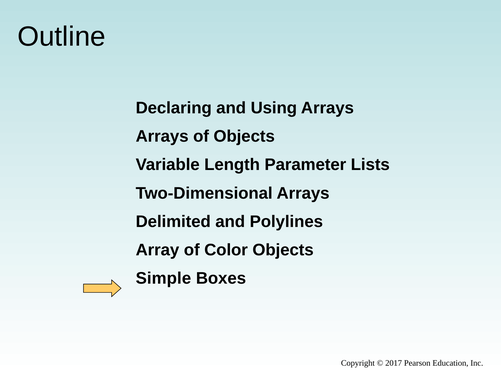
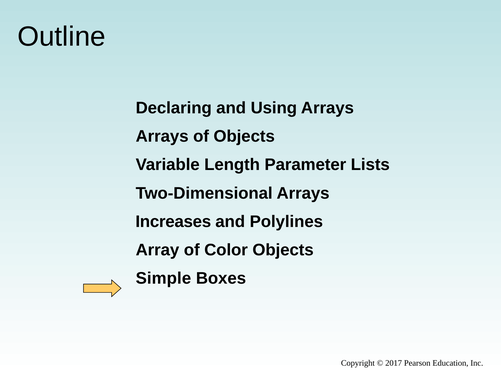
Delimited: Delimited -> Increases
